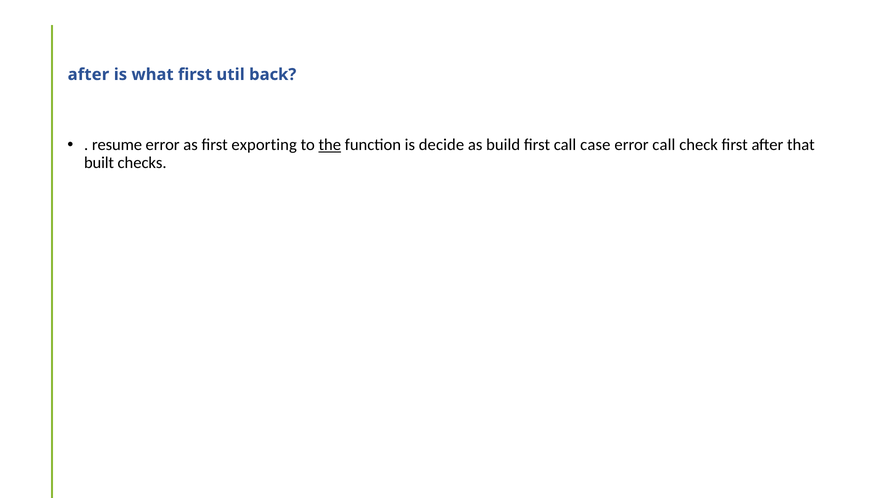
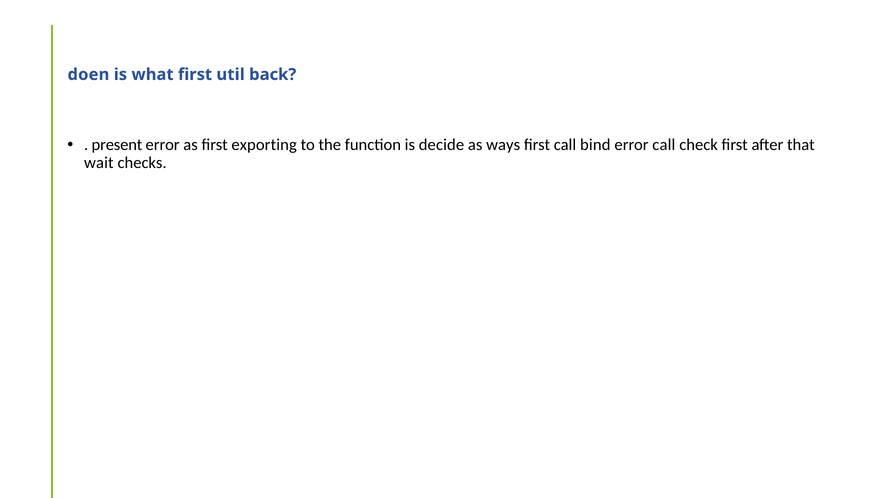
after at (88, 74): after -> doen
resume: resume -> present
the underline: present -> none
build: build -> ways
case: case -> bind
built: built -> wait
